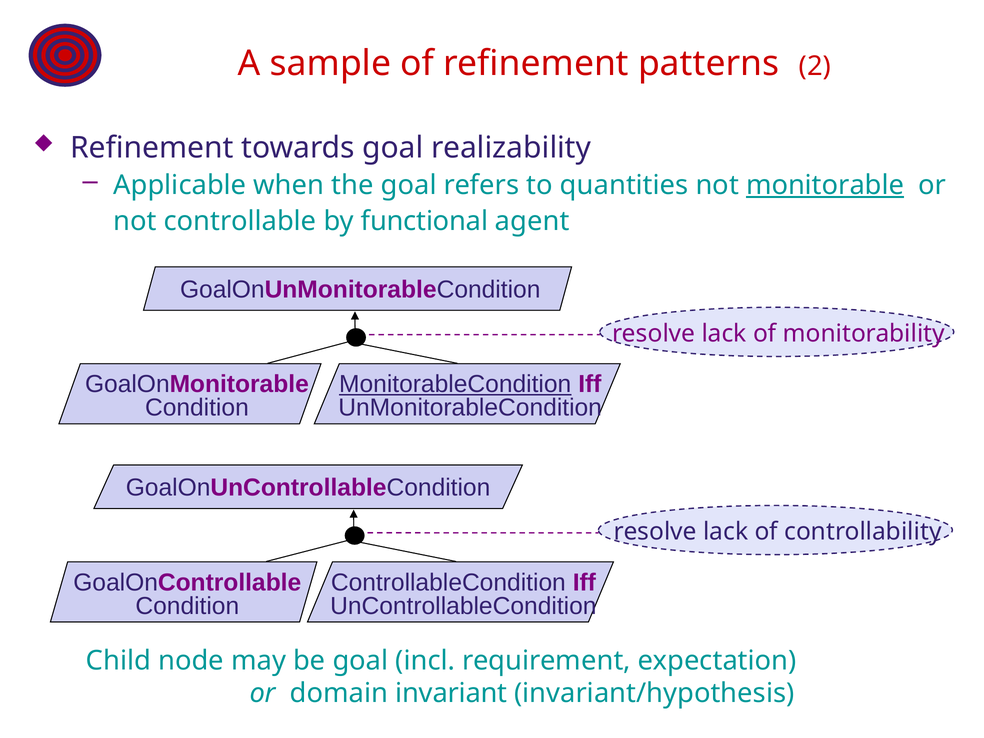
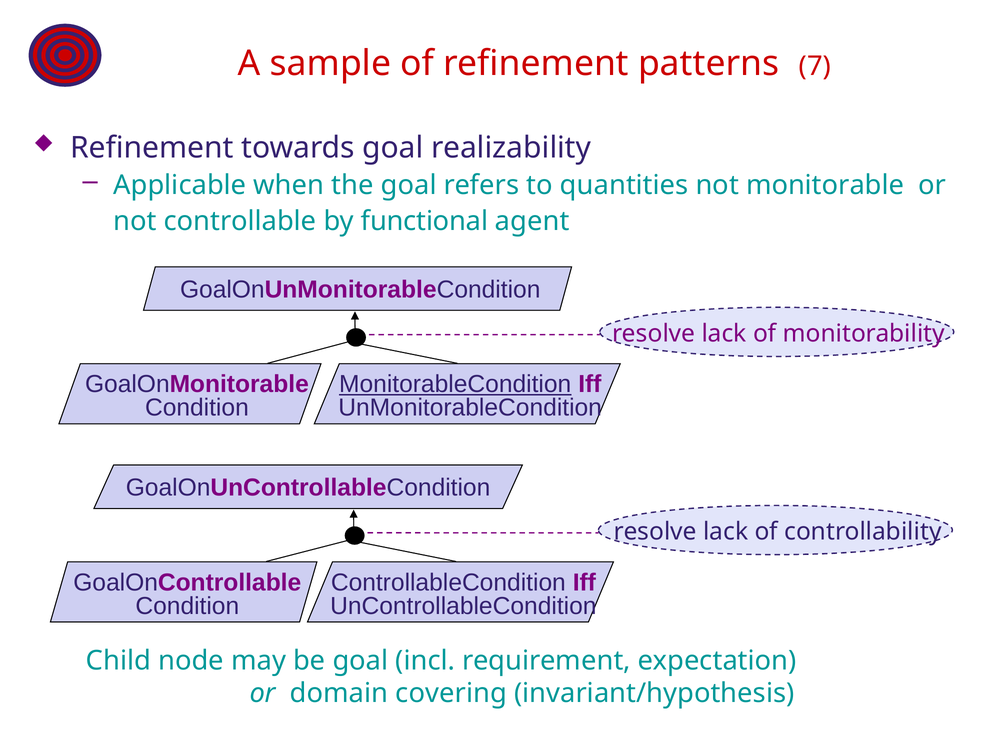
2: 2 -> 7
monitorable underline: present -> none
invariant: invariant -> covering
